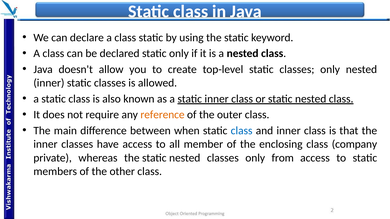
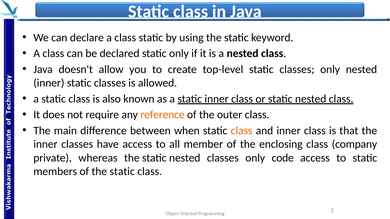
class at (242, 131) colour: blue -> orange
from: from -> code
of the other: other -> static
